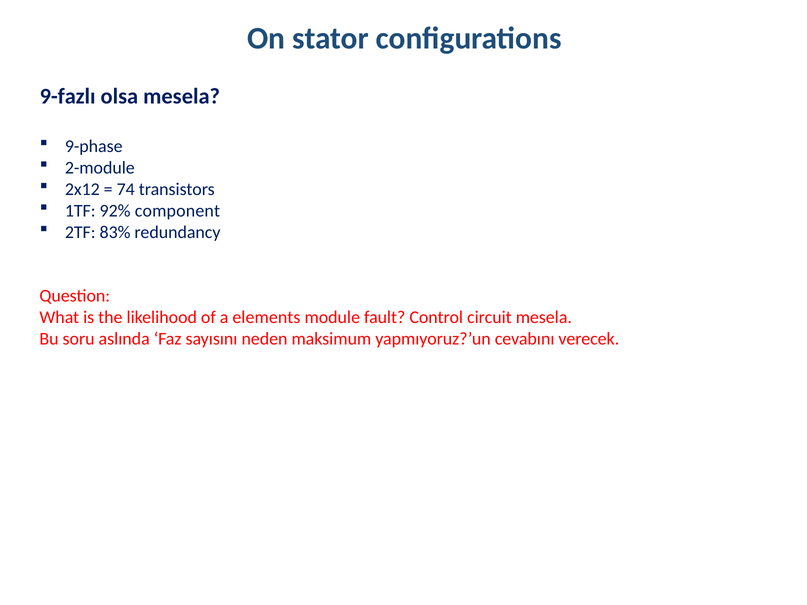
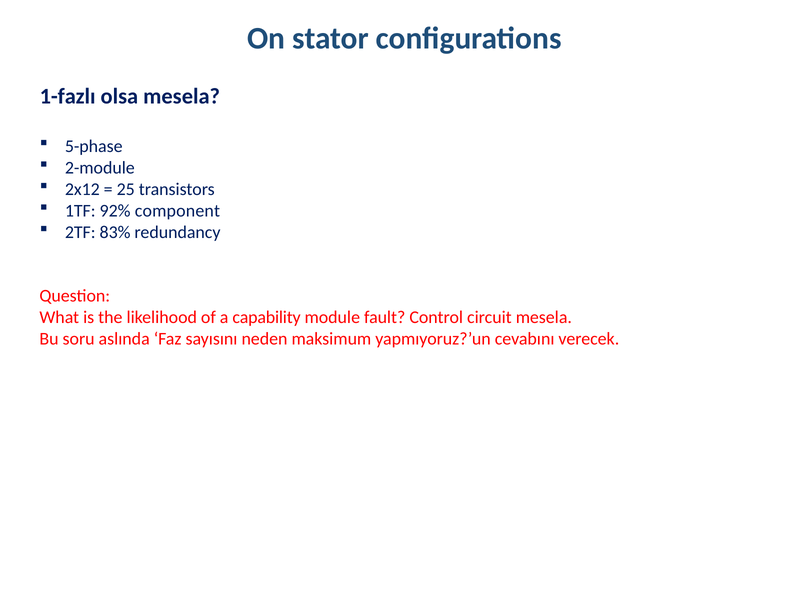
9-fazlı: 9-fazlı -> 1-fazlı
9-phase: 9-phase -> 5-phase
74: 74 -> 25
elements: elements -> capability
